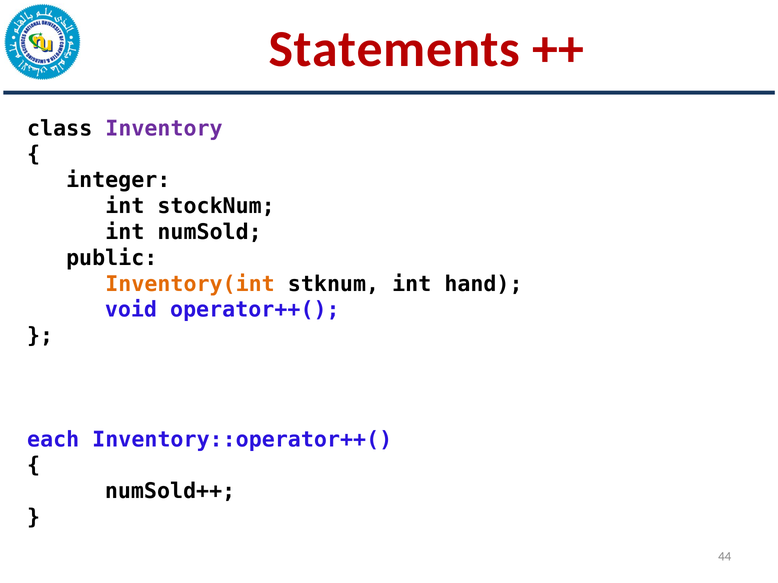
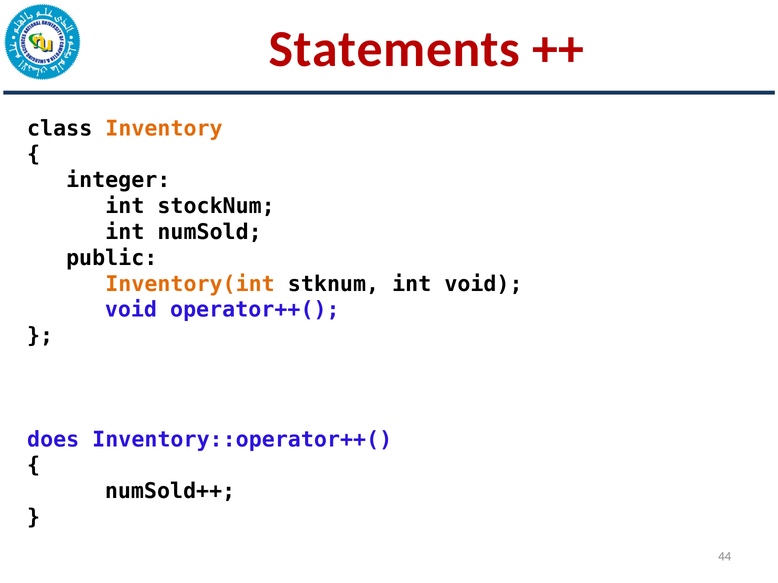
Inventory colour: purple -> orange
int hand: hand -> void
each: each -> does
